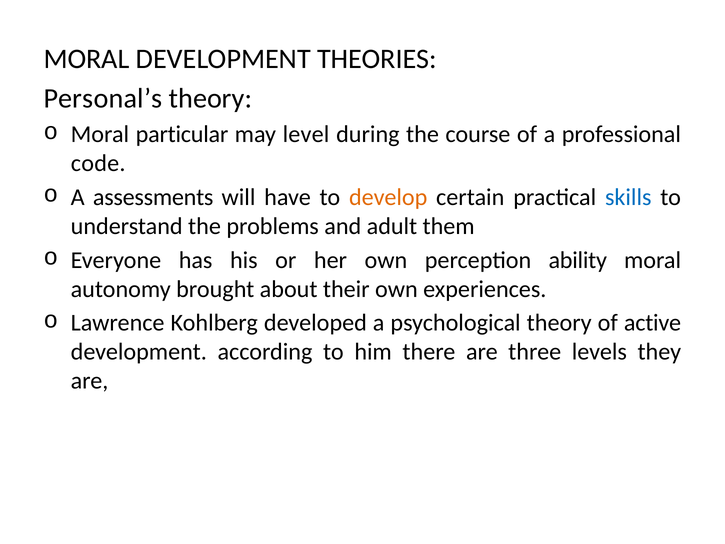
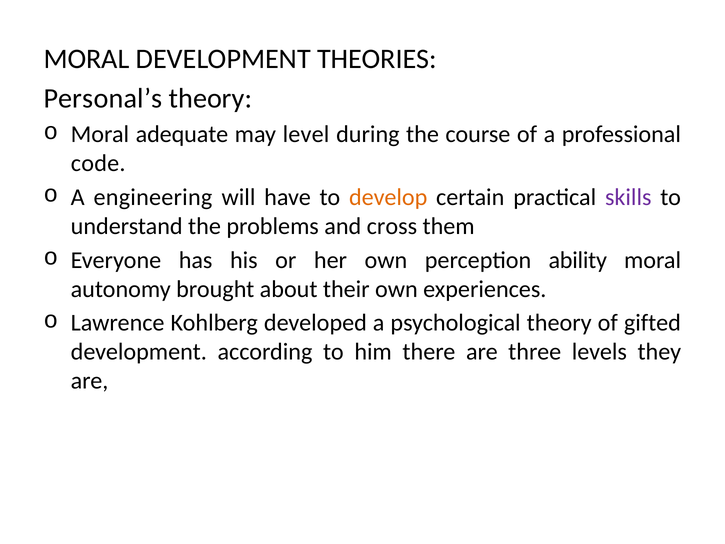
particular: particular -> adequate
assessments: assessments -> engineering
skills colour: blue -> purple
adult: adult -> cross
active: active -> gifted
